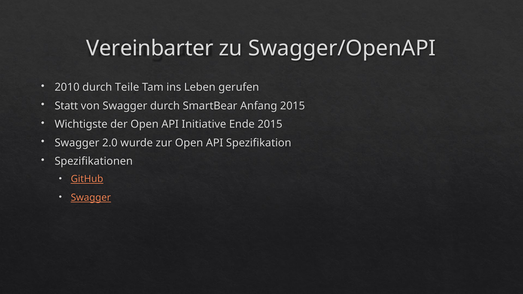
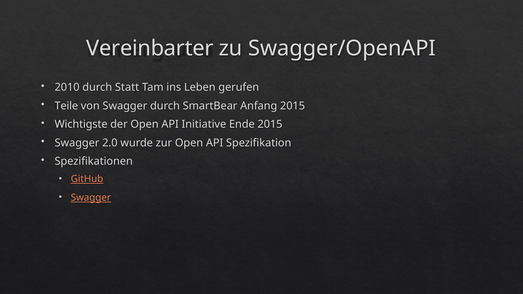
Teile: Teile -> Statt
Statt: Statt -> Teile
